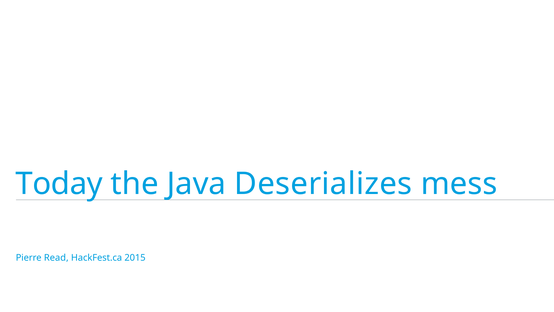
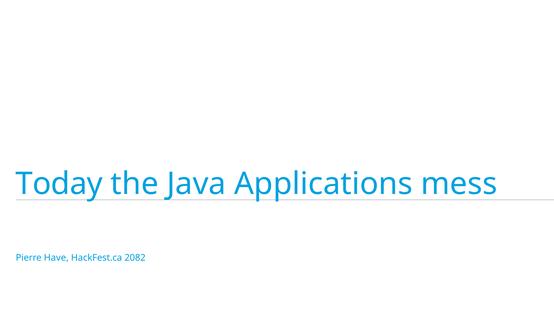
Deserializes: Deserializes -> Applications
Read: Read -> Have
2015: 2015 -> 2082
